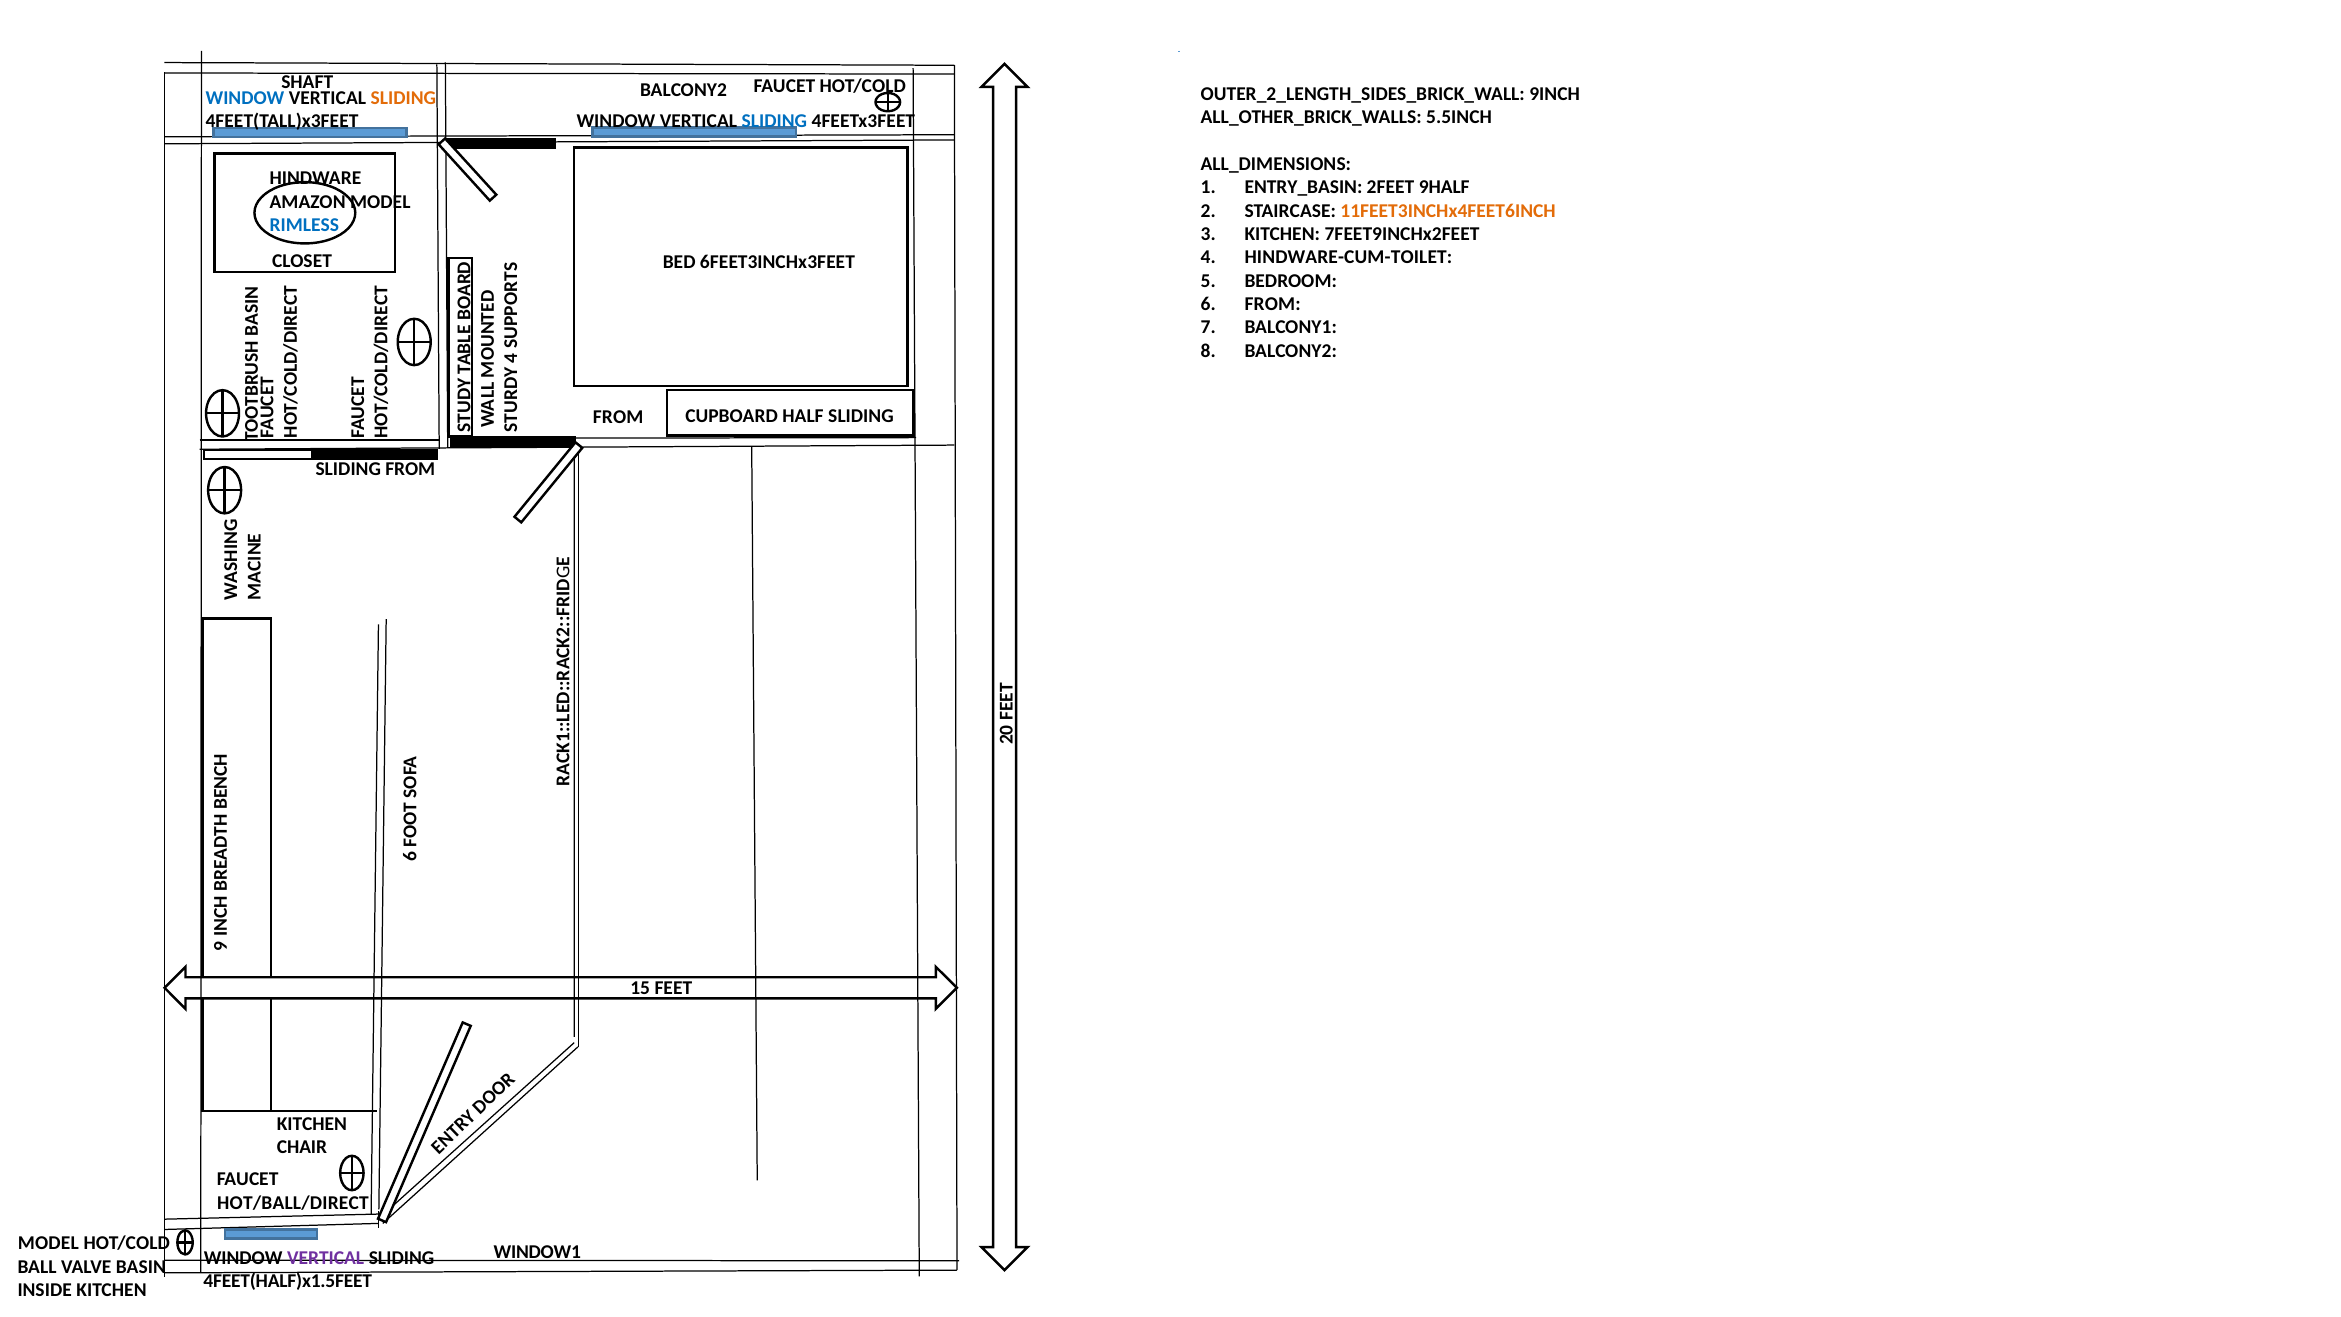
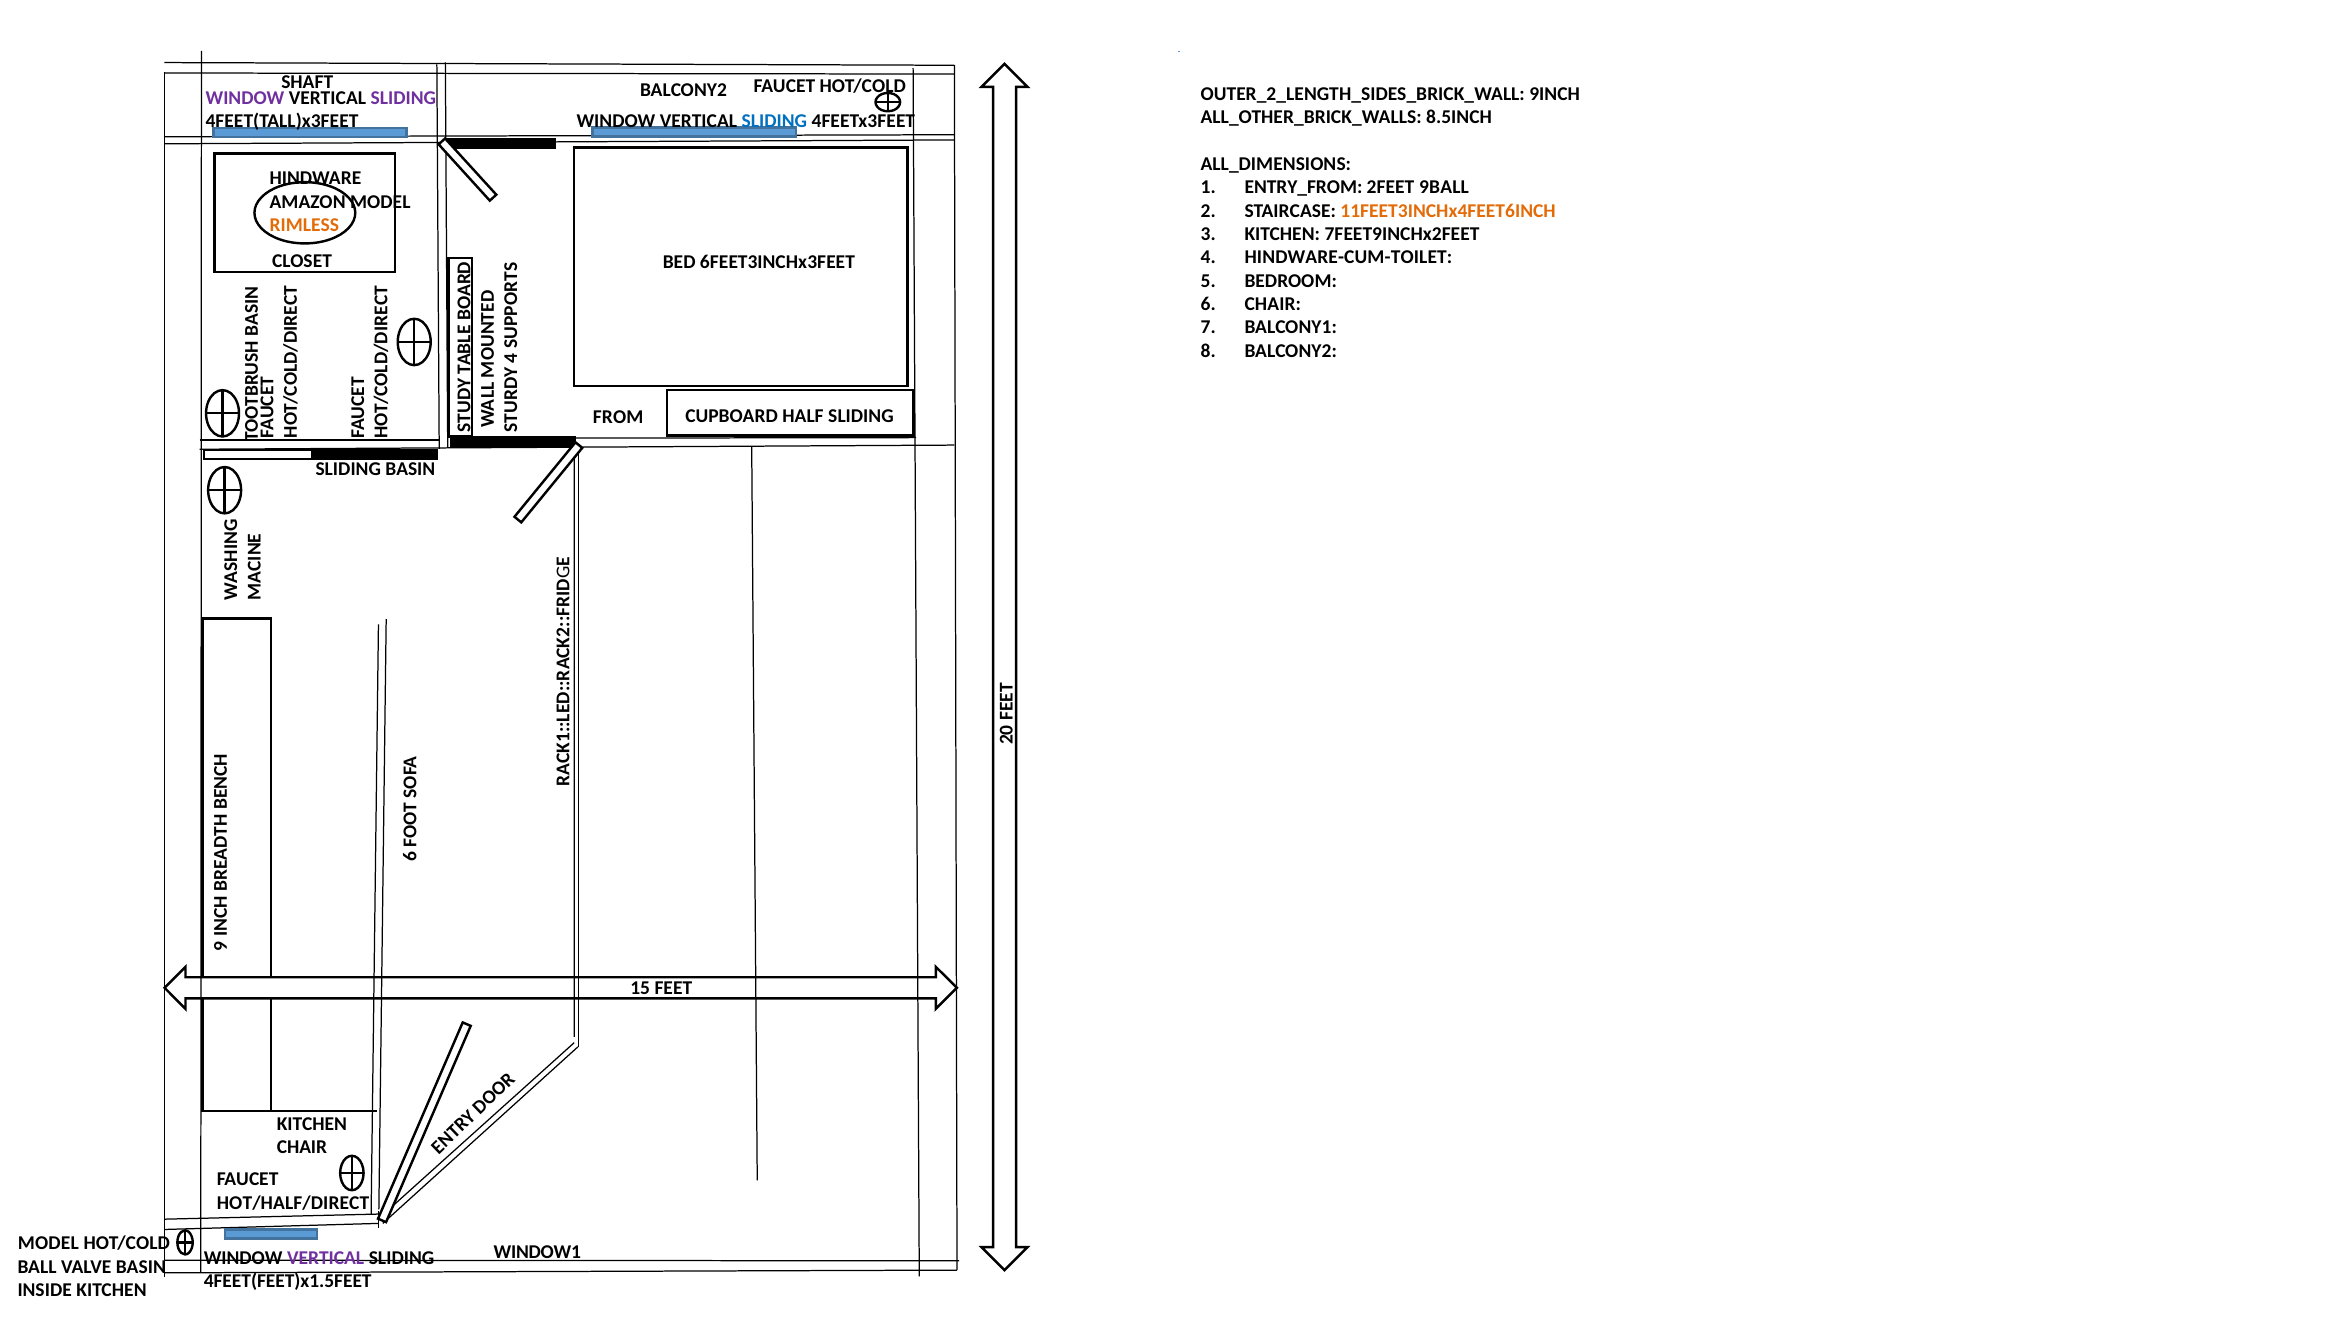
WINDOW at (245, 98) colour: blue -> purple
SLIDING at (403, 98) colour: orange -> purple
5.5INCH: 5.5INCH -> 8.5INCH
ENTRY_BASIN: ENTRY_BASIN -> ENTRY_FROM
9HALF: 9HALF -> 9BALL
RIMLESS colour: blue -> orange
6 FROM: FROM -> CHAIR
SLIDING FROM: FROM -> BASIN
HOT/BALL/DIRECT: HOT/BALL/DIRECT -> HOT/HALF/DIRECT
4FEET(HALF)x1.5FEET: 4FEET(HALF)x1.5FEET -> 4FEET(FEET)x1.5FEET
